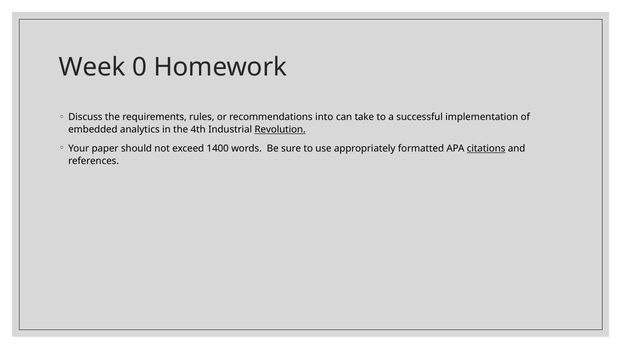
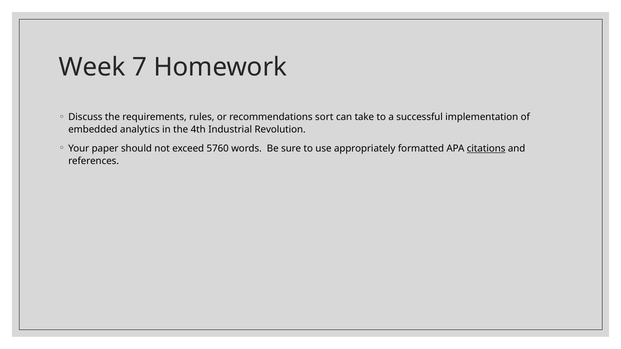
0: 0 -> 7
into: into -> sort
Revolution underline: present -> none
1400: 1400 -> 5760
